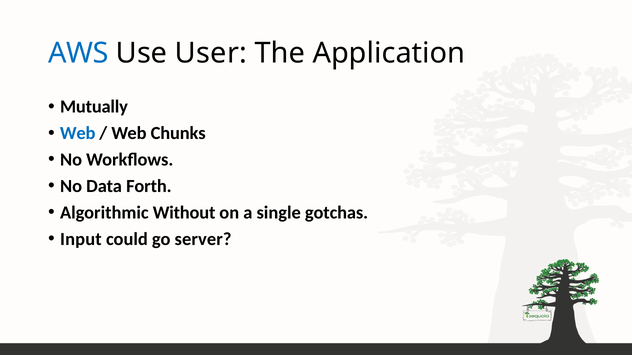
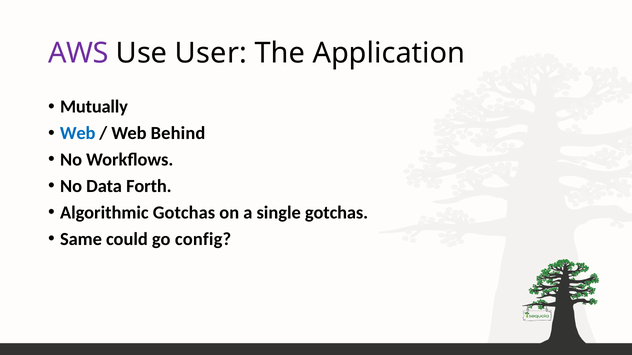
AWS colour: blue -> purple
Chunks: Chunks -> Behind
Algorithmic Without: Without -> Gotchas
Input: Input -> Same
server: server -> config
